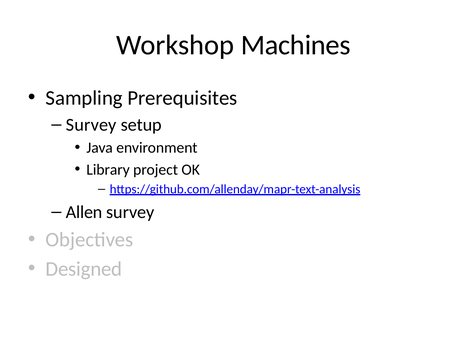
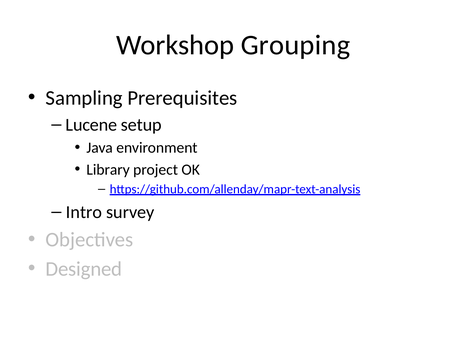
Machines: Machines -> Grouping
Survey at (91, 125): Survey -> Lucene
Allen: Allen -> Intro
